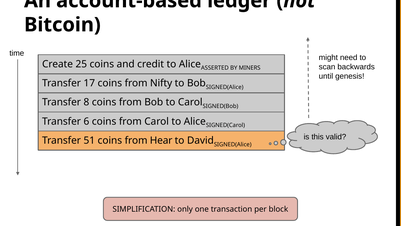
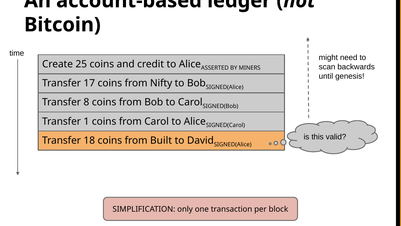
6: 6 -> 1
51: 51 -> 18
Hear: Hear -> Built
